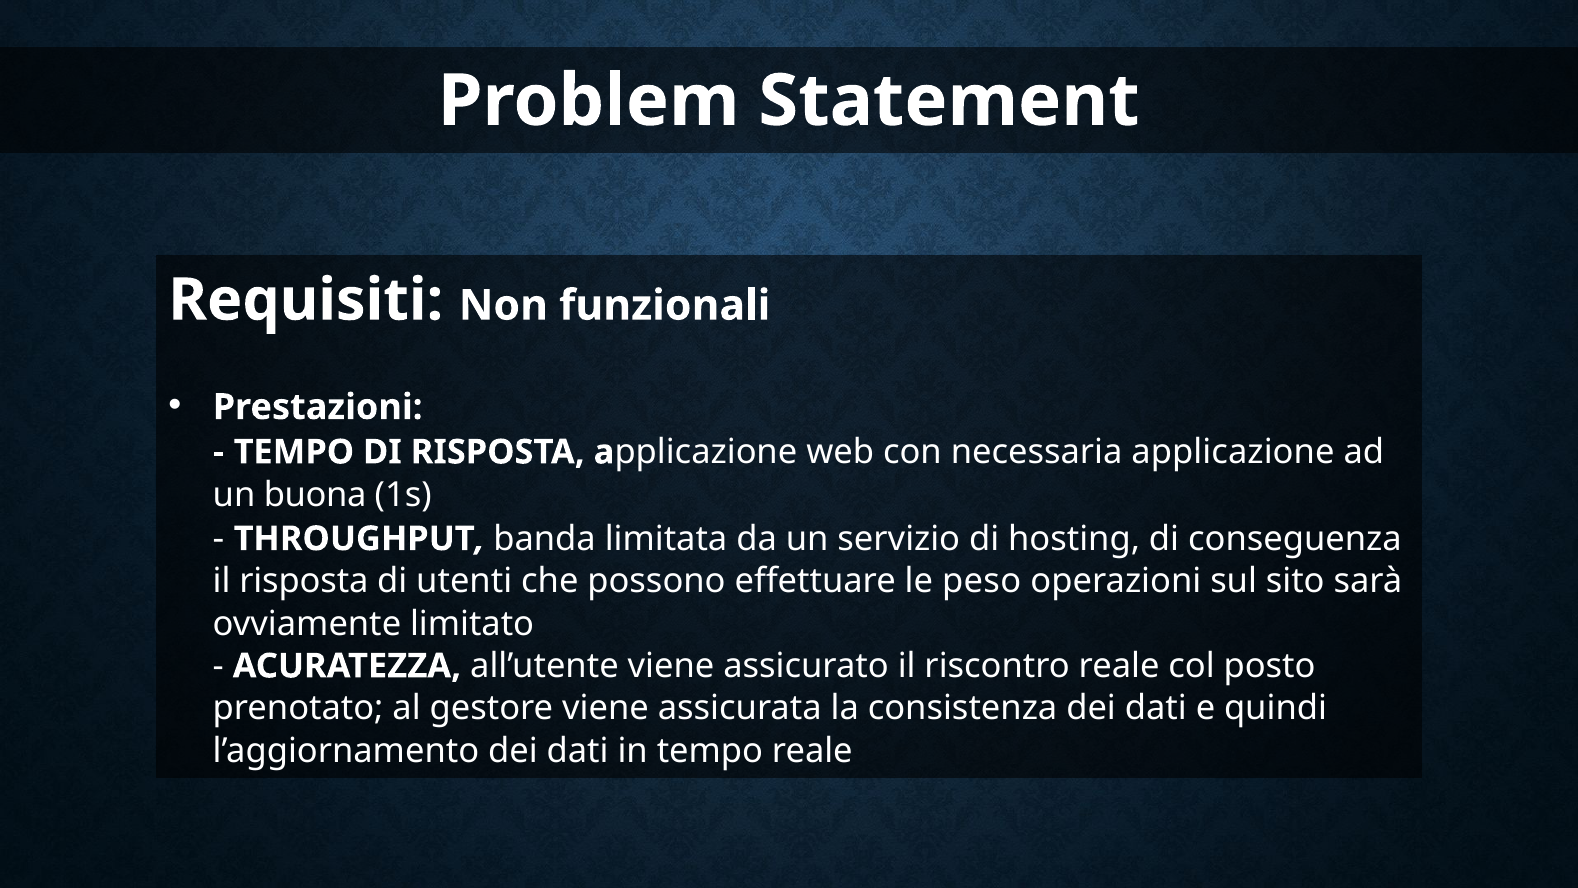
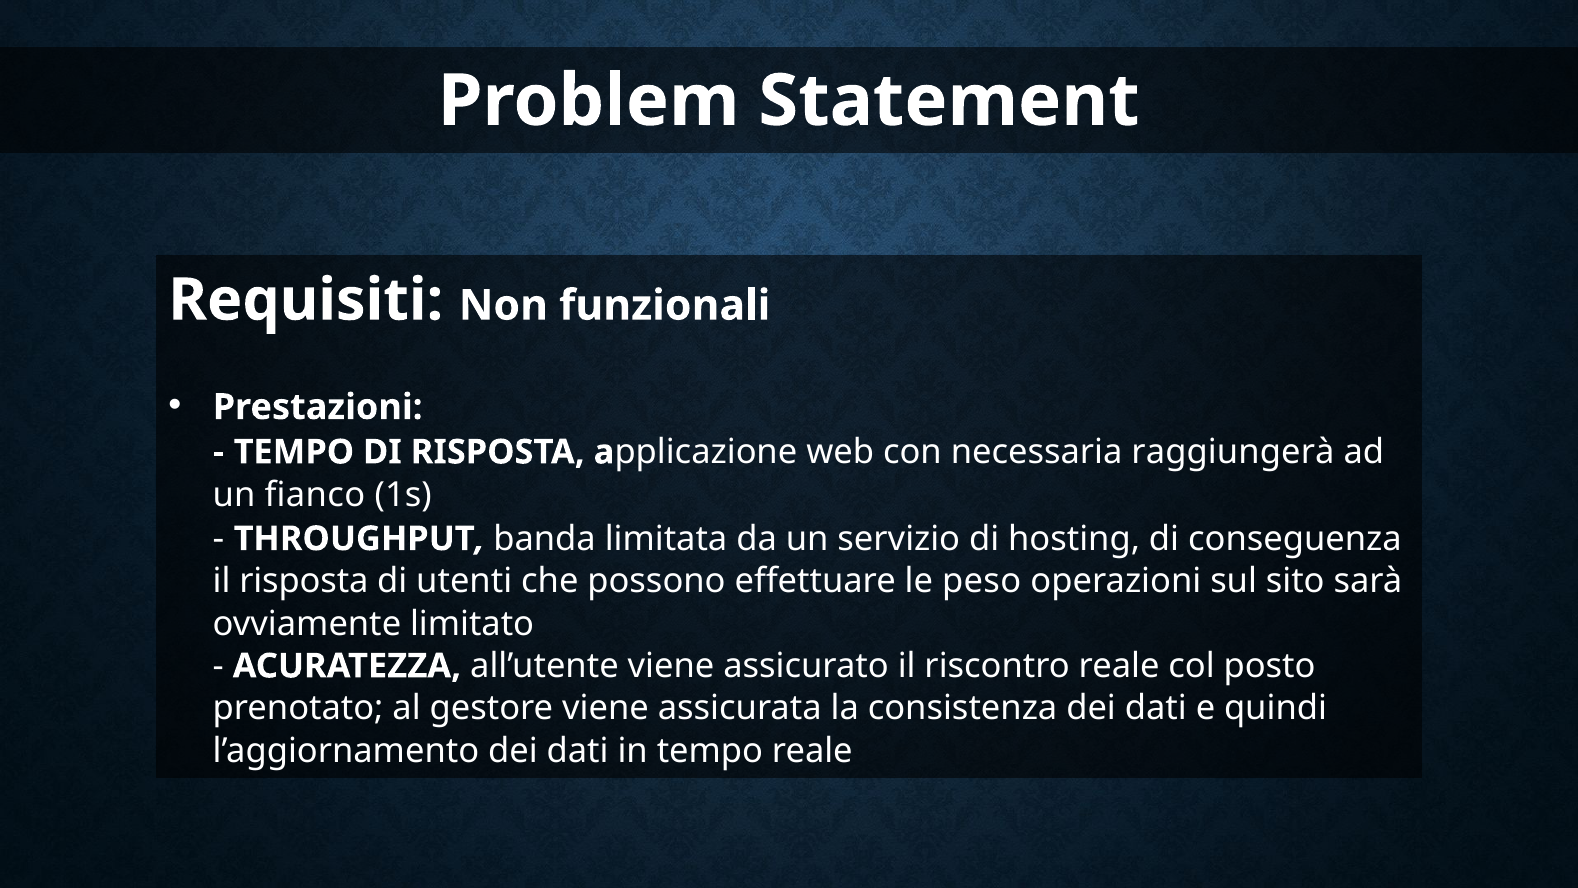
applicazione: applicazione -> raggiungerà
buona: buona -> fianco
